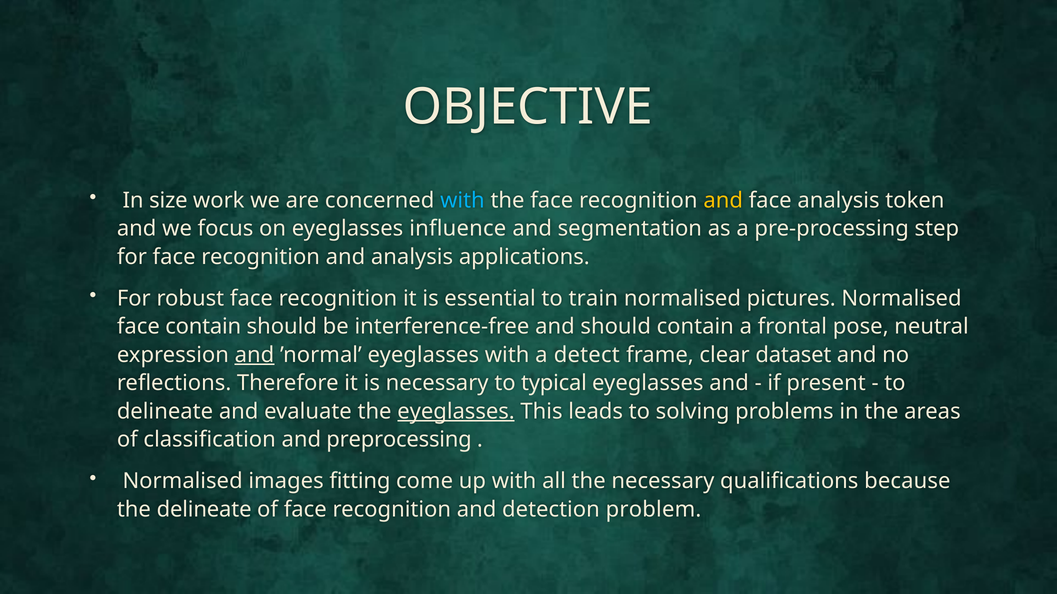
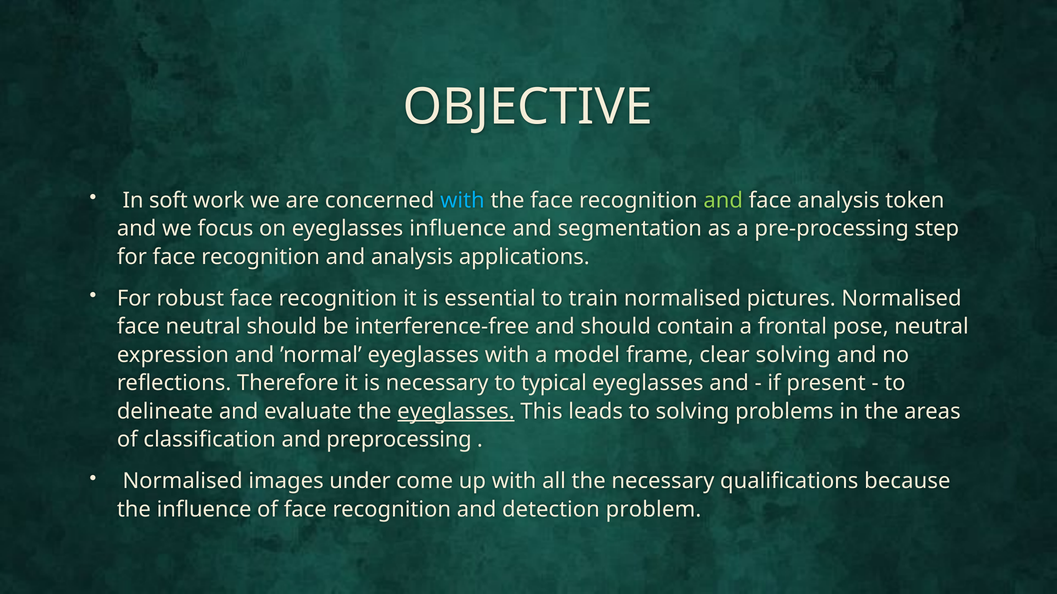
size: size -> soft
and at (723, 201) colour: yellow -> light green
face contain: contain -> neutral
and at (254, 355) underline: present -> none
detect: detect -> model
clear dataset: dataset -> solving
fitting: fitting -> under
the delineate: delineate -> influence
